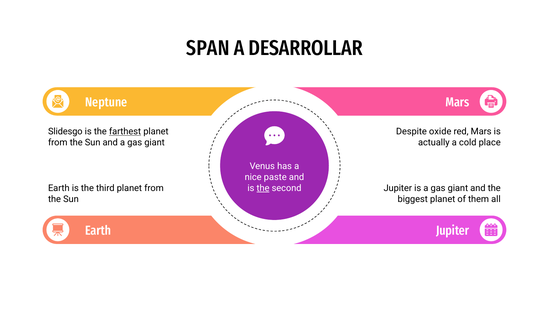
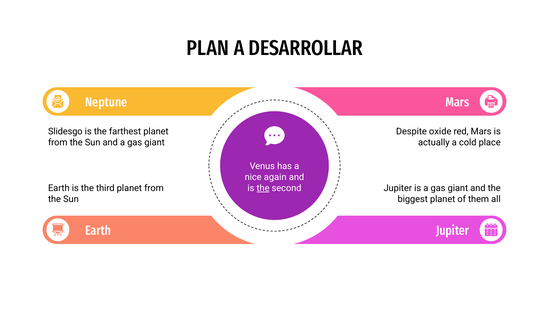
SPAN: SPAN -> PLAN
farthest underline: present -> none
paste: paste -> again
